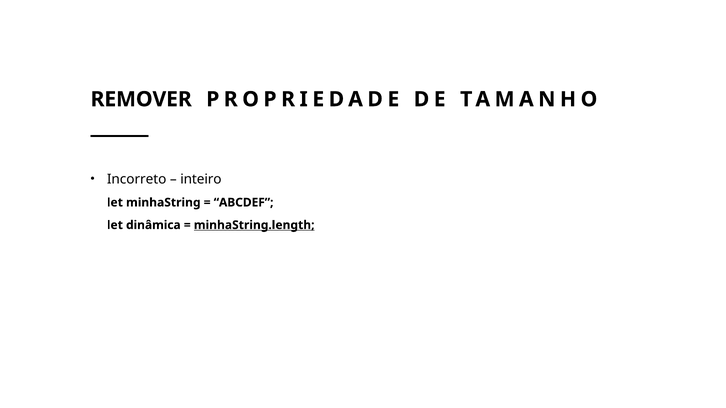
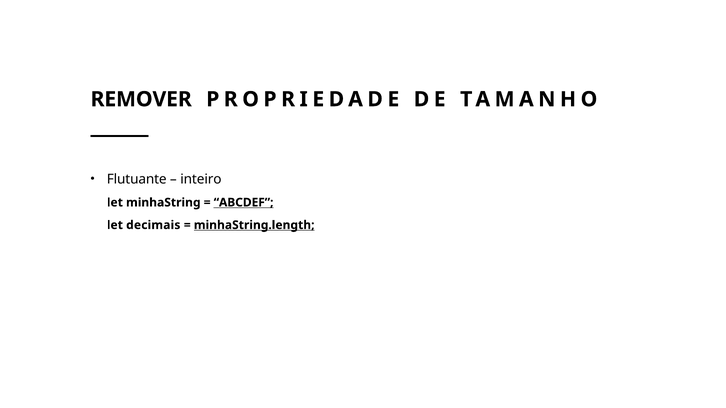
Incorreto: Incorreto -> Flutuante
ABCDEF underline: none -> present
dinâmica: dinâmica -> decimais
